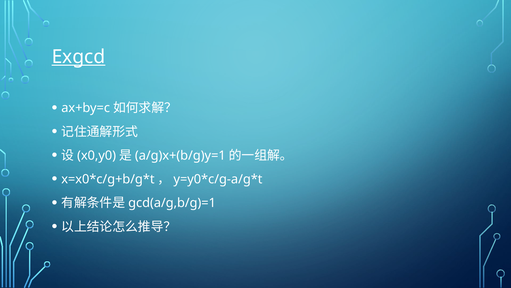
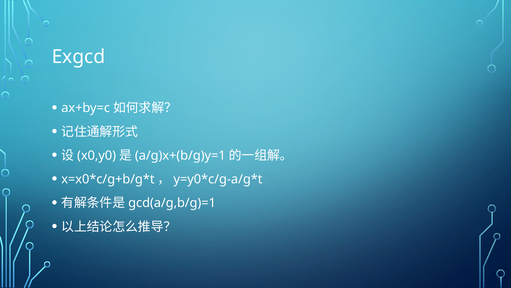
Exgcd underline: present -> none
